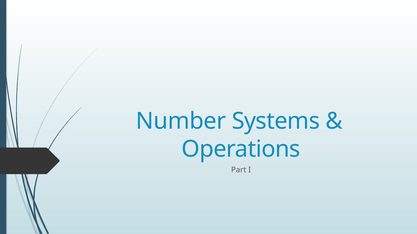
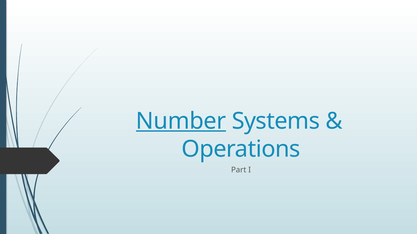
Number underline: none -> present
